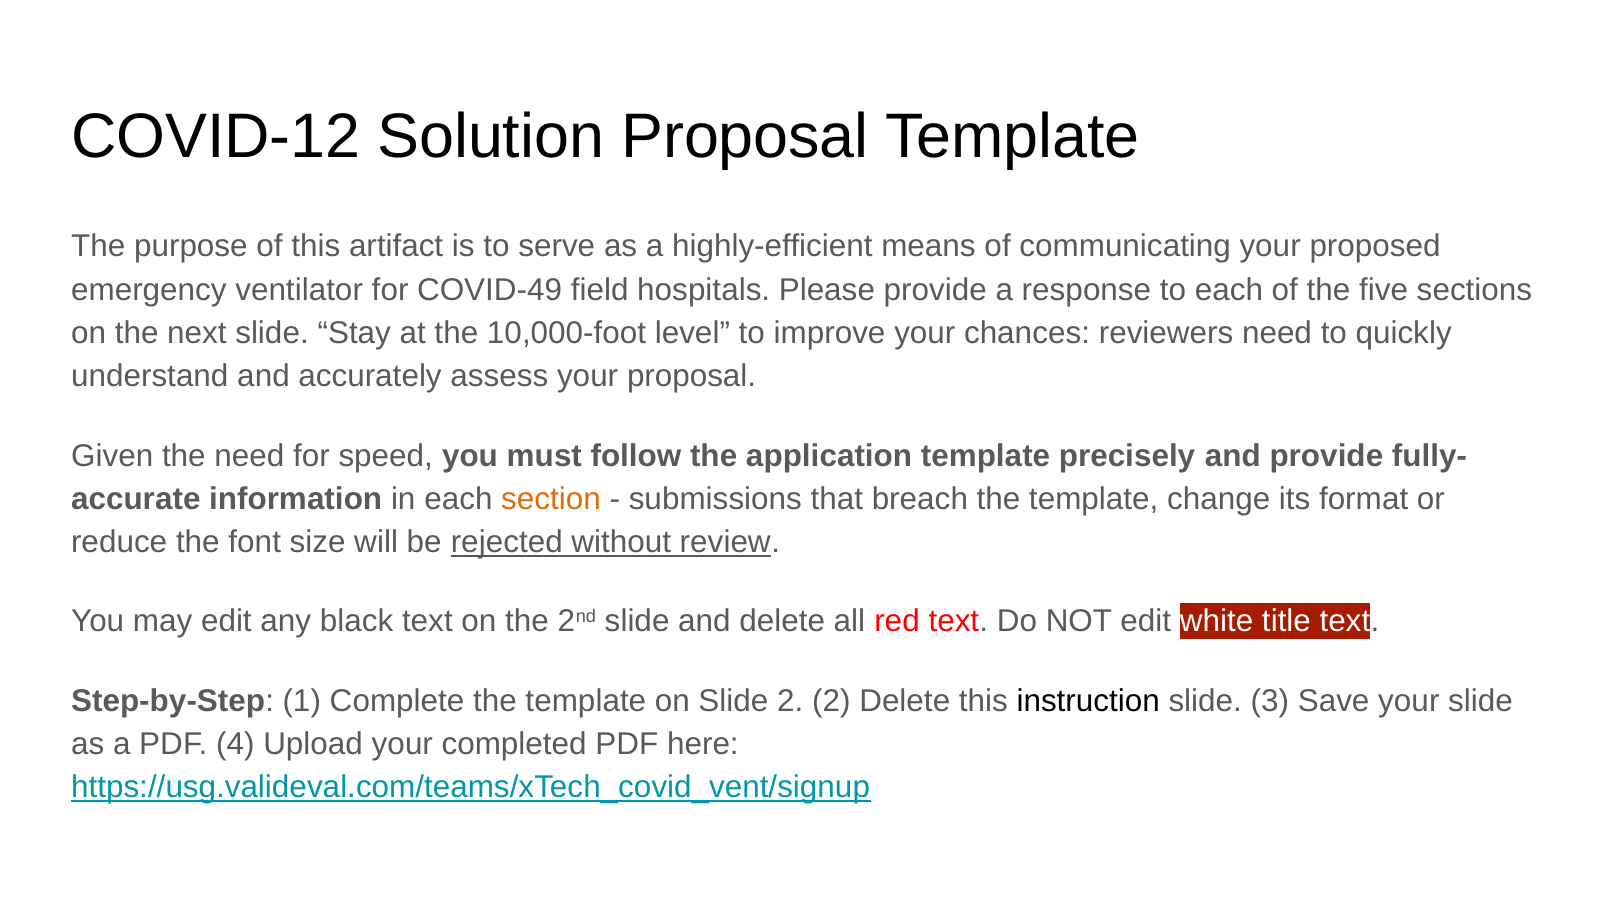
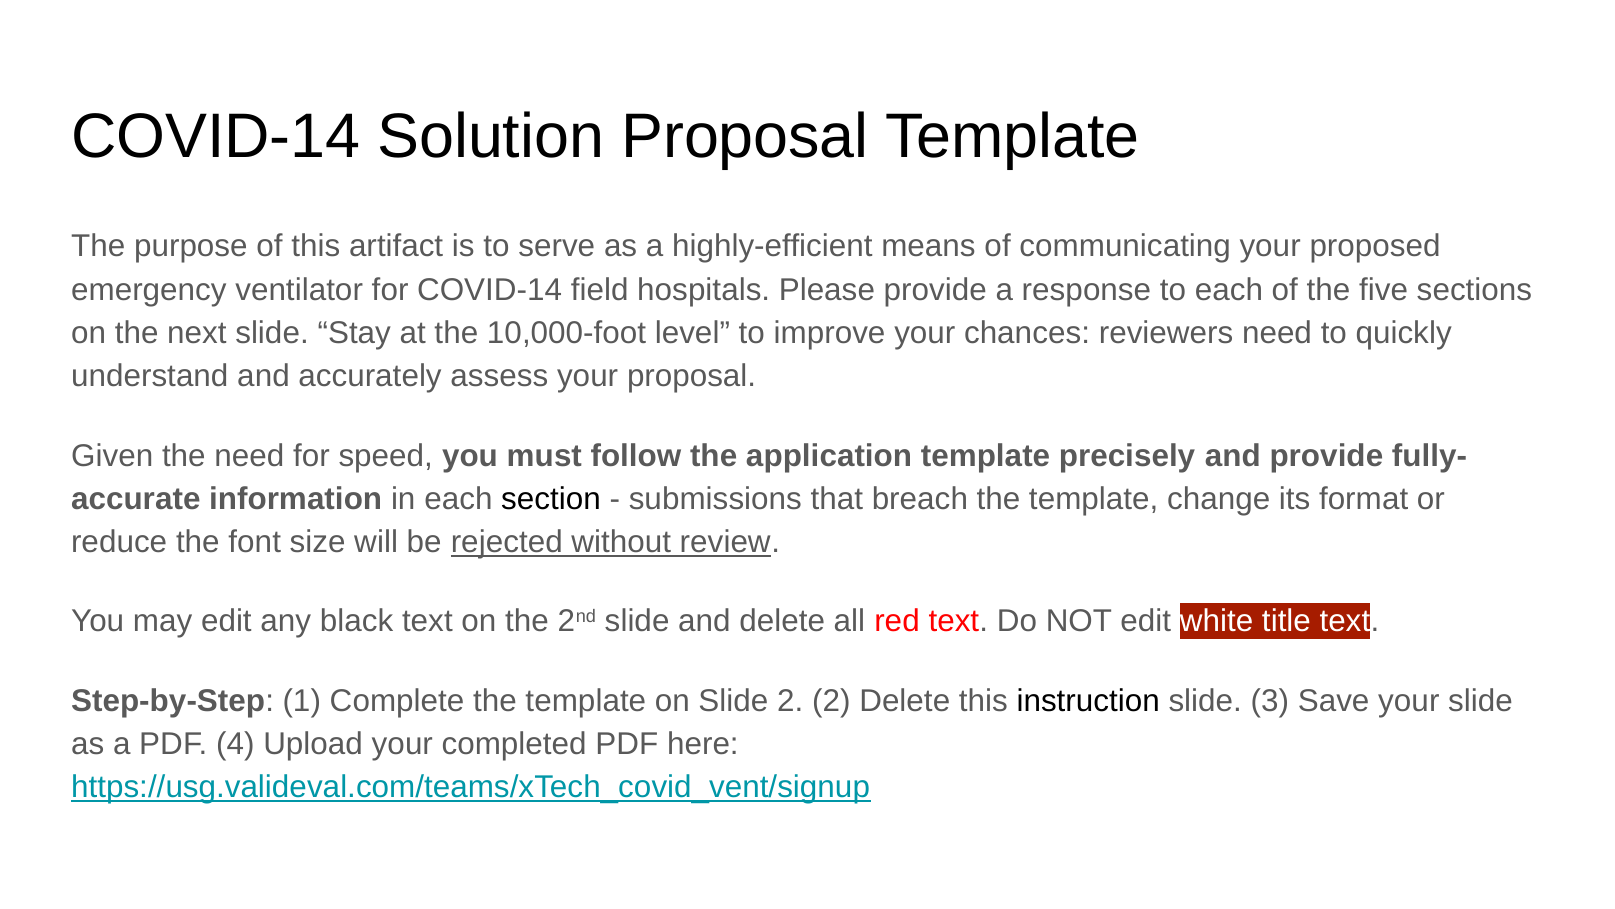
COVID-12 at (216, 137): COVID-12 -> COVID-14
for COVID-49: COVID-49 -> COVID-14
section colour: orange -> black
